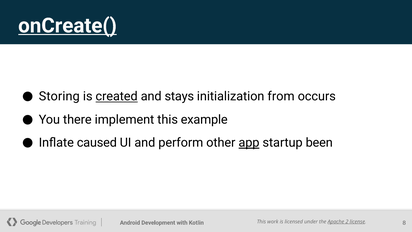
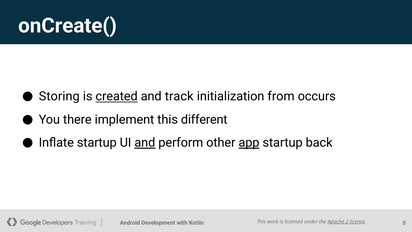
onCreate( underline: present -> none
stays: stays -> track
example: example -> different
Inflate caused: caused -> startup
and at (145, 143) underline: none -> present
been: been -> back
